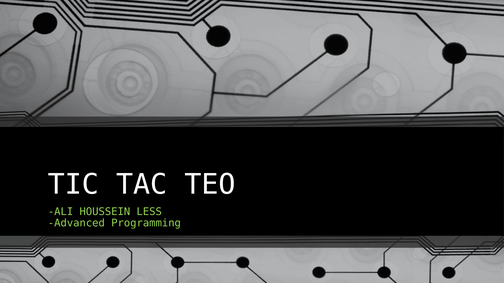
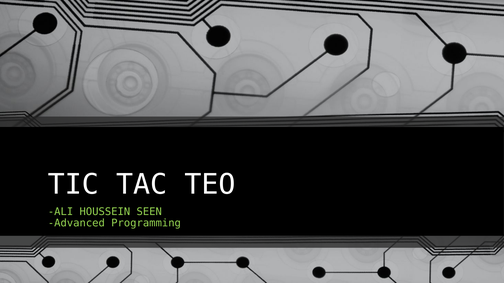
LESS: LESS -> SEEN
